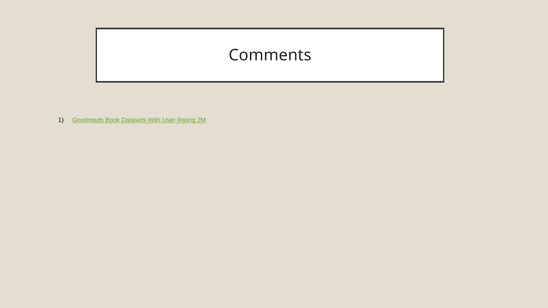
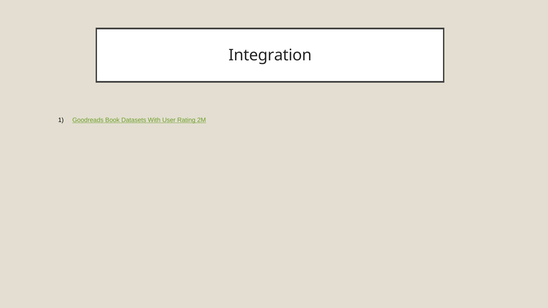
Comments: Comments -> Integration
